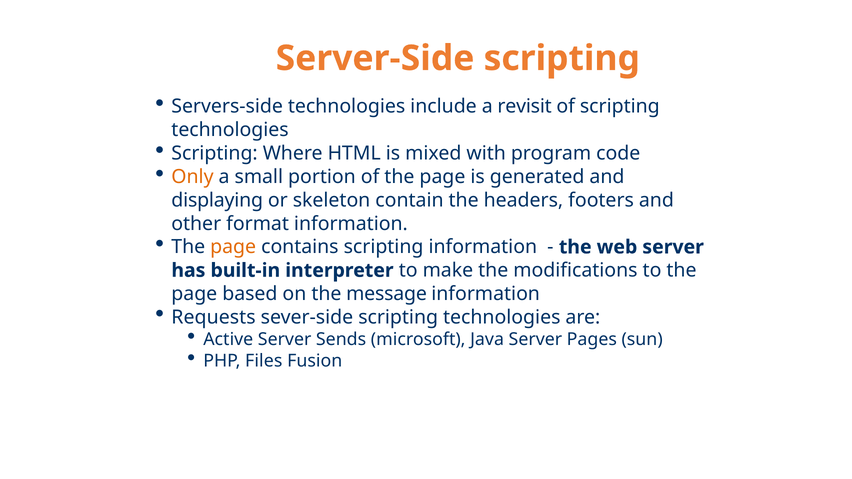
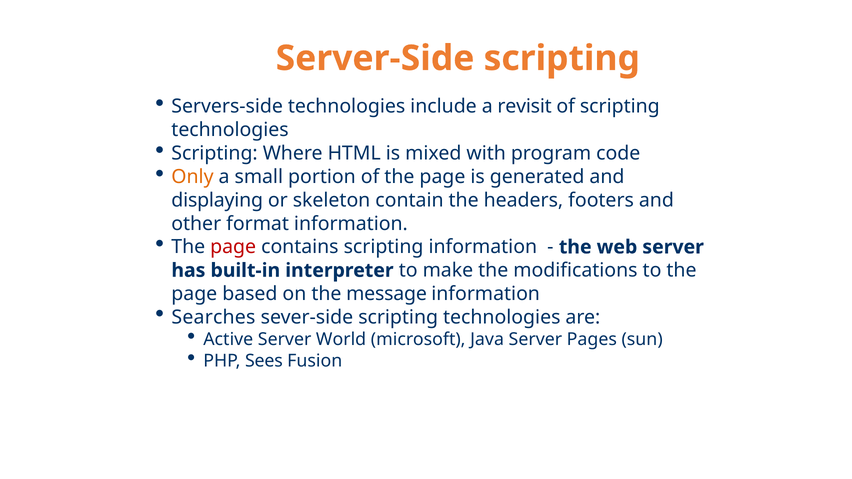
page at (233, 247) colour: orange -> red
Requests: Requests -> Searches
Sends: Sends -> World
Files: Files -> Sees
